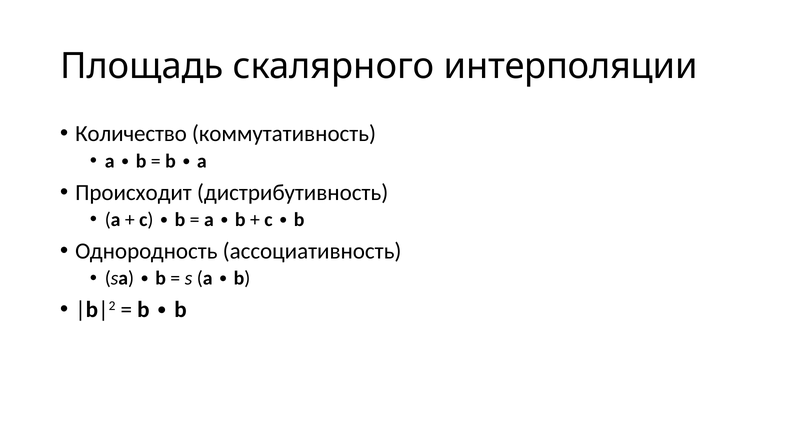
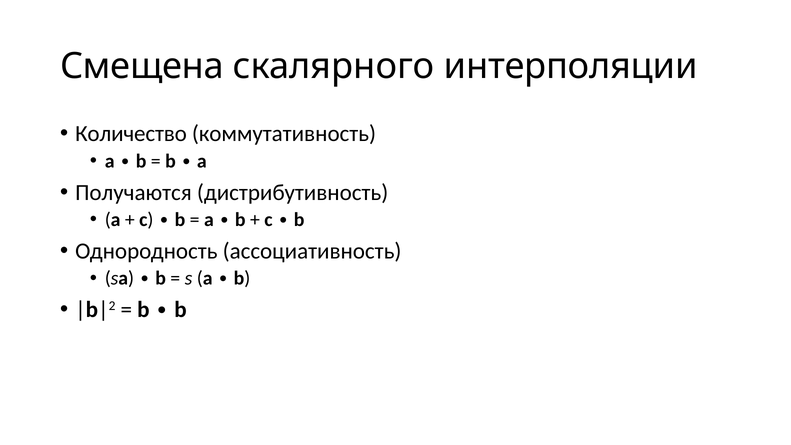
Площадь: Площадь -> Смещена
Происходит: Происходит -> Получаются
